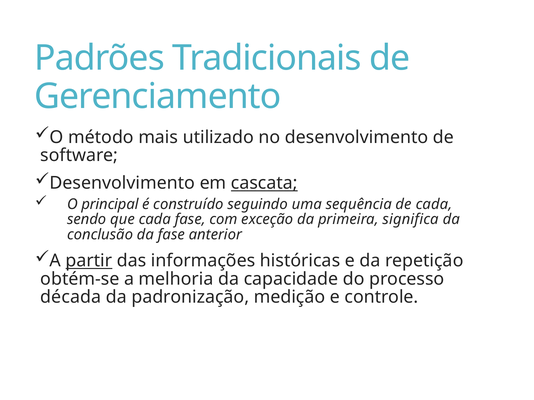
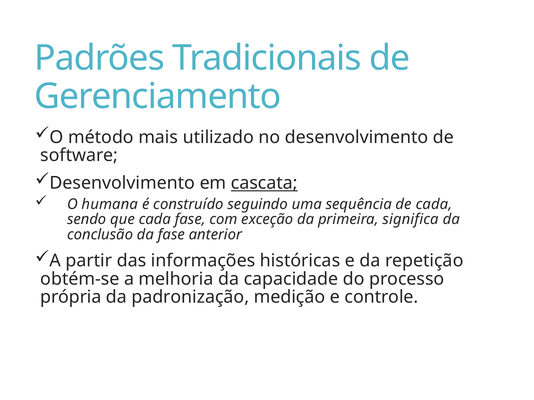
principal: principal -> humana
partir underline: present -> none
década: década -> própria
